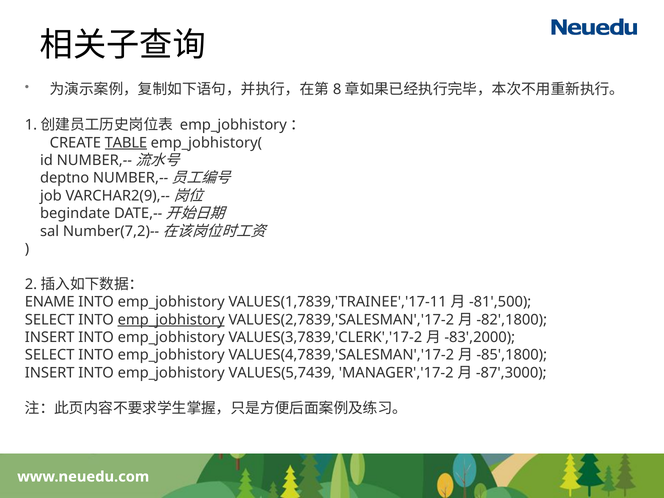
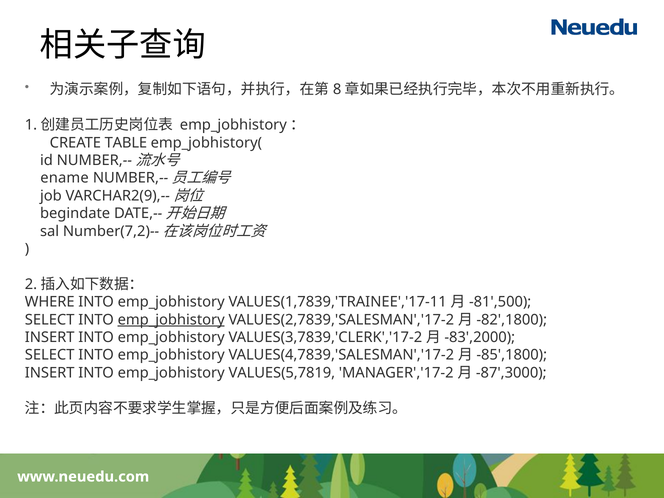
TABLE underline: present -> none
deptno: deptno -> ename
ENAME: ENAME -> WHERE
VALUES(5,7439: VALUES(5,7439 -> VALUES(5,7819
